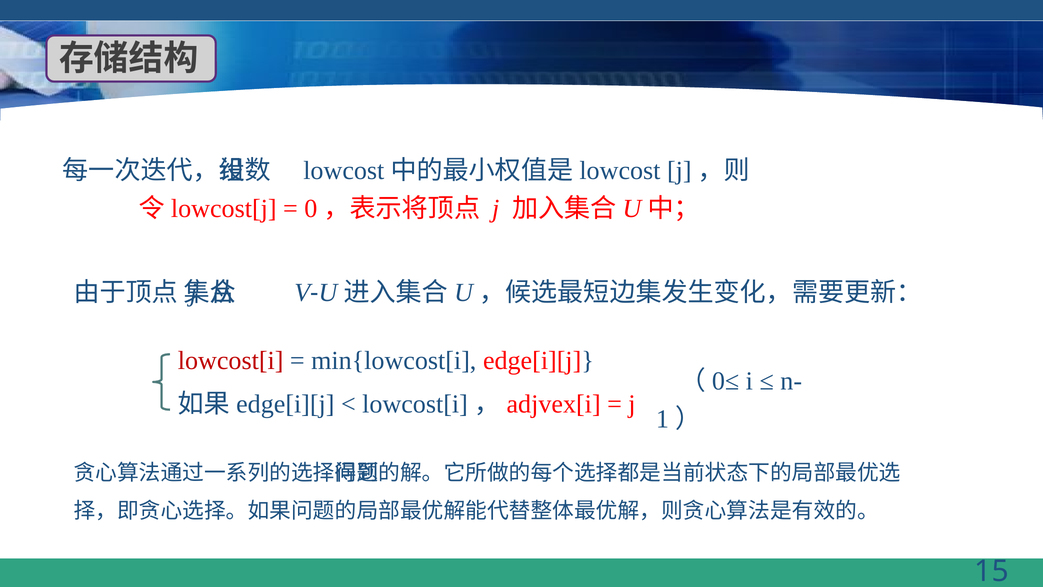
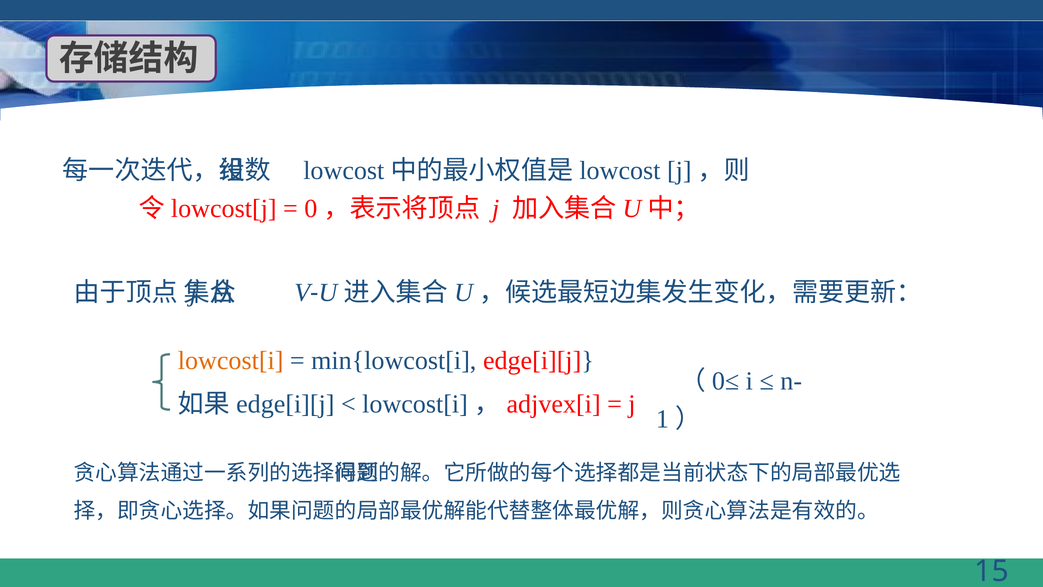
lowcost[i colour: red -> orange
